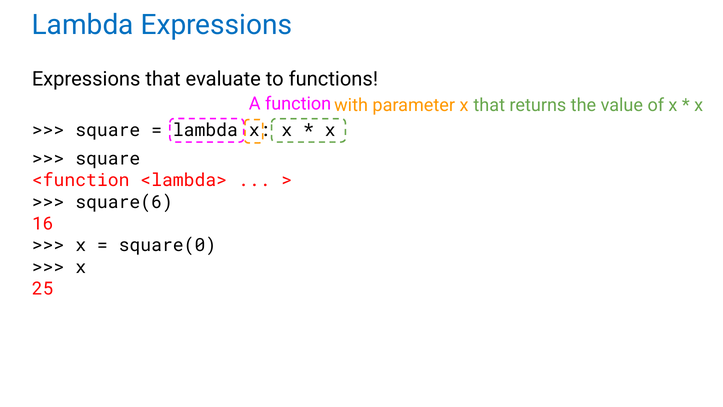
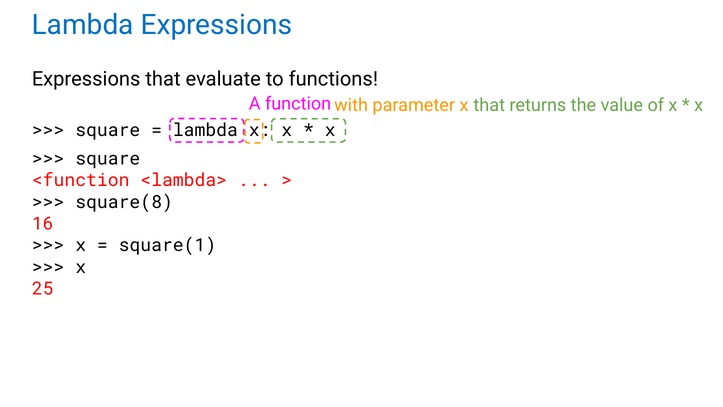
square(6: square(6 -> square(8
square(0: square(0 -> square(1
